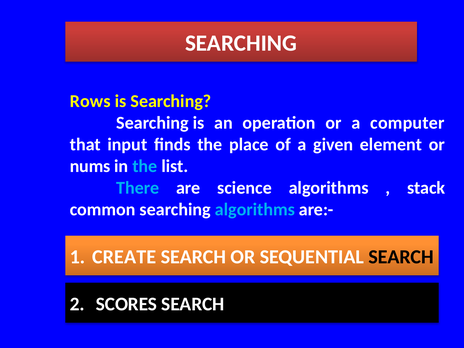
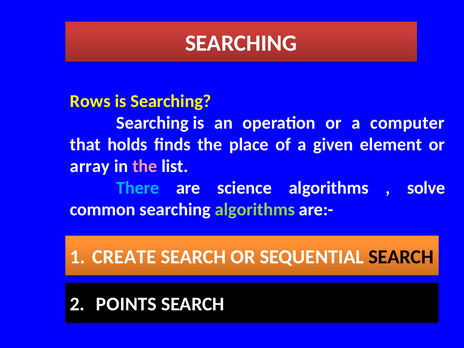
input: input -> holds
nums: nums -> array
the at (145, 166) colour: light blue -> pink
stack: stack -> solve
algorithms at (255, 210) colour: light blue -> light green
SCORES: SCORES -> POINTS
